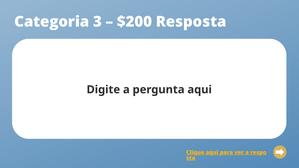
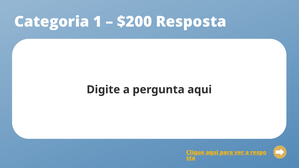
3: 3 -> 1
